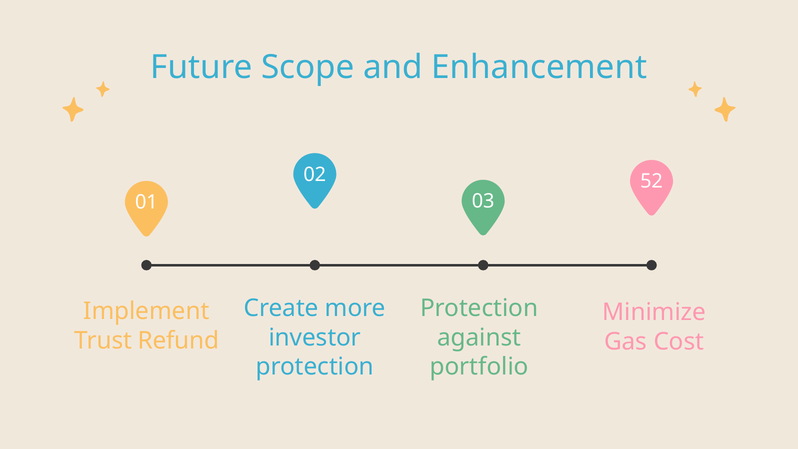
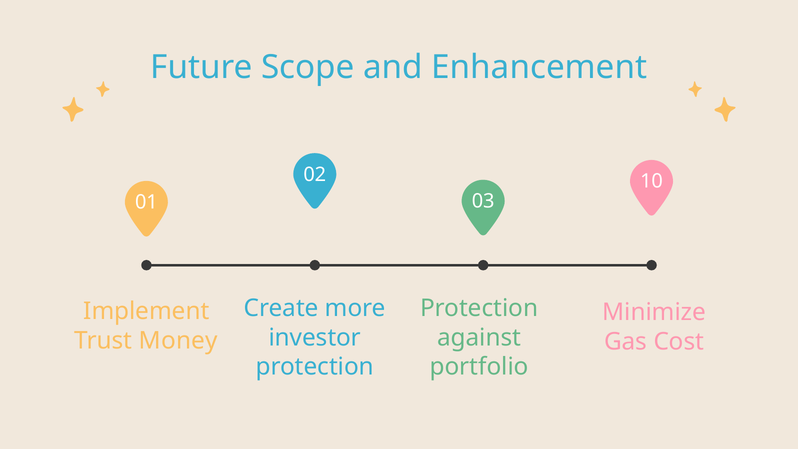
52: 52 -> 10
Refund: Refund -> Money
